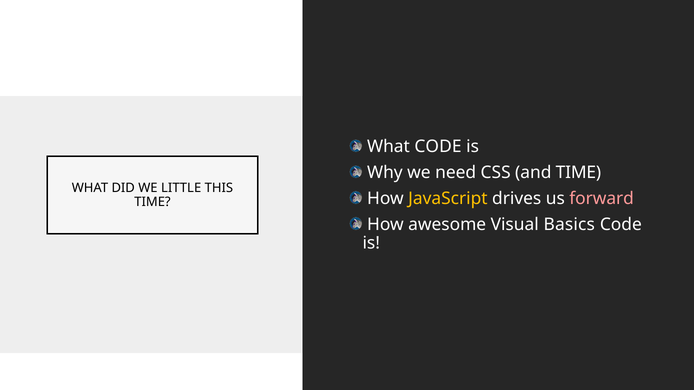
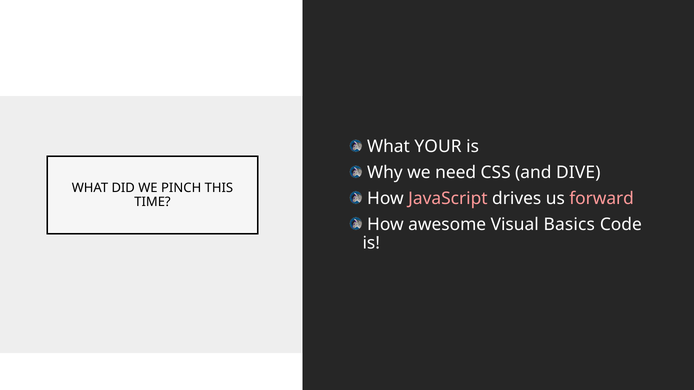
What CODE: CODE -> YOUR
and TIME: TIME -> DIVE
LITTLE: LITTLE -> PINCH
JavaScript colour: yellow -> pink
